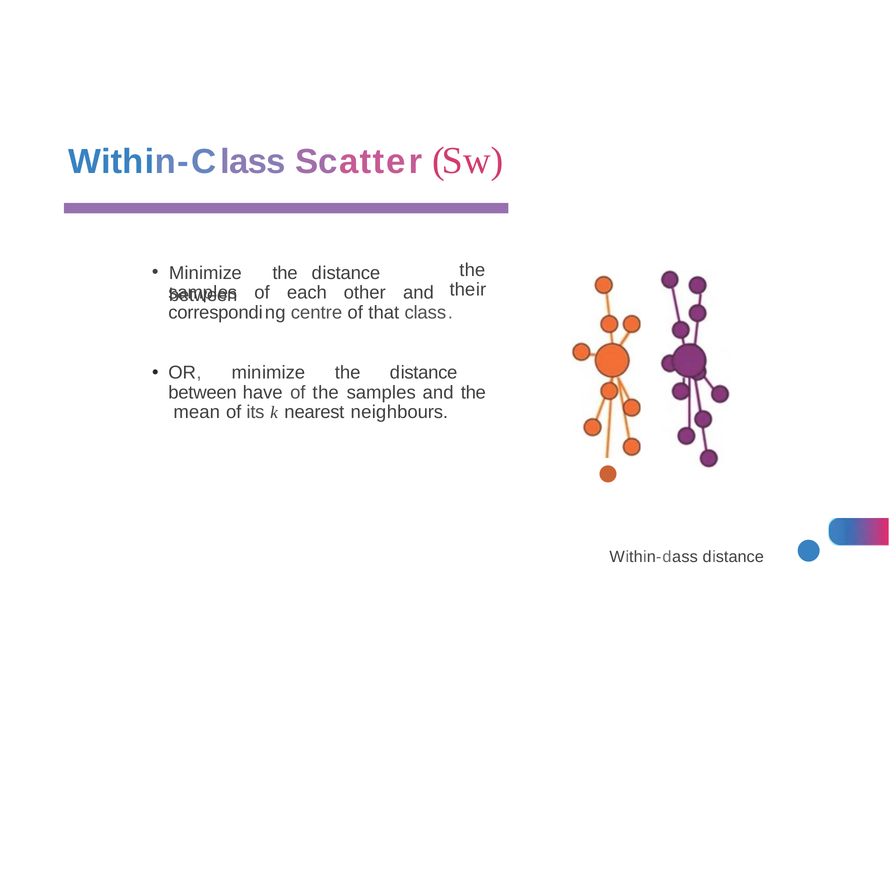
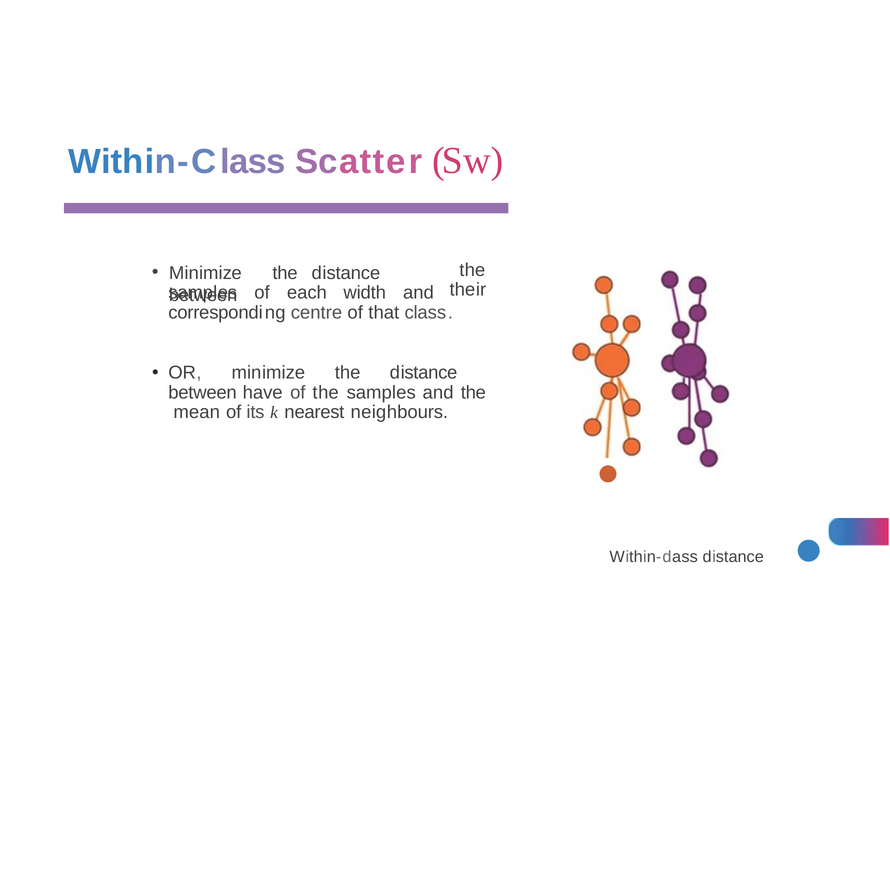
other: other -> width
